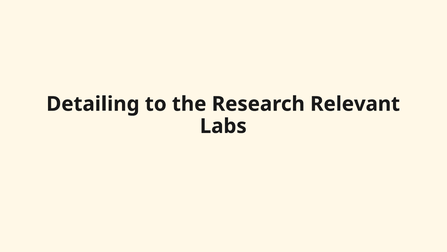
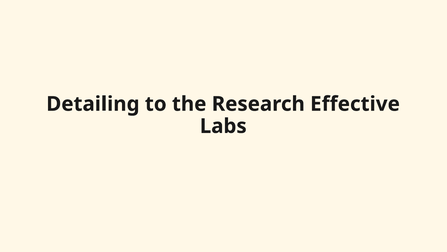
Relevant: Relevant -> Effective
